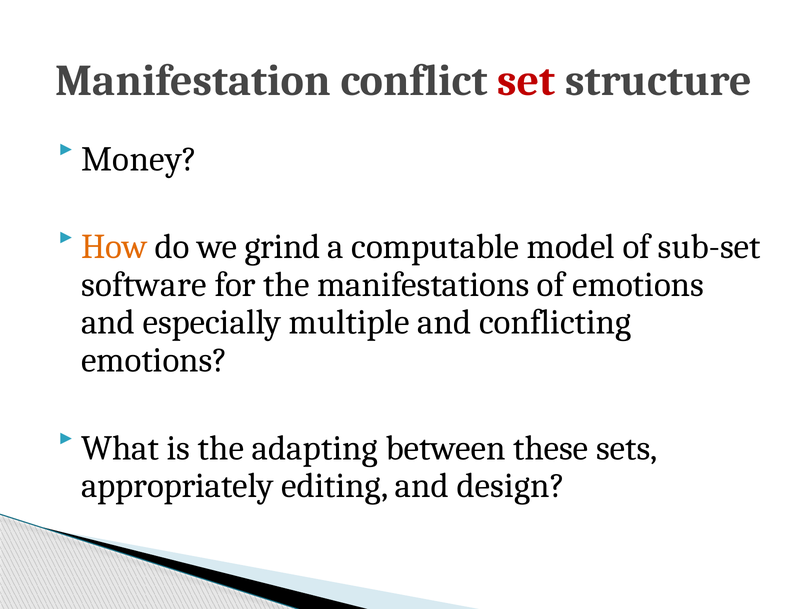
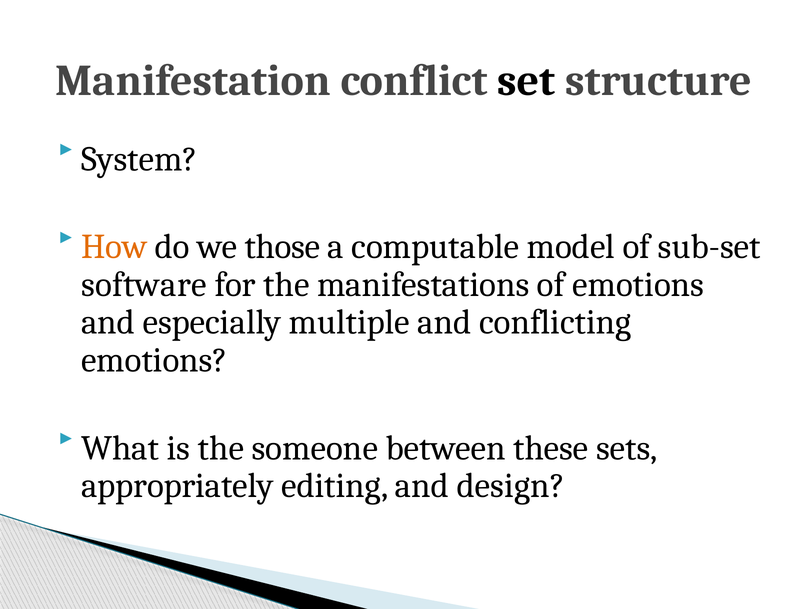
set colour: red -> black
Money: Money -> System
grind: grind -> those
adapting: adapting -> someone
